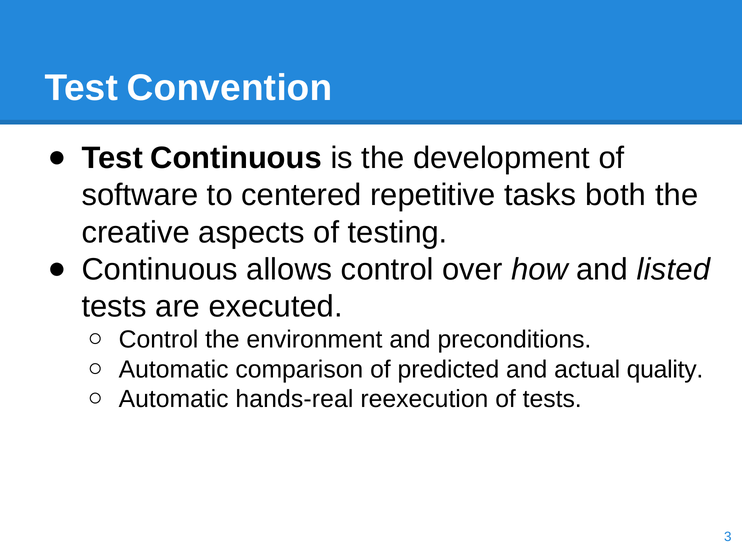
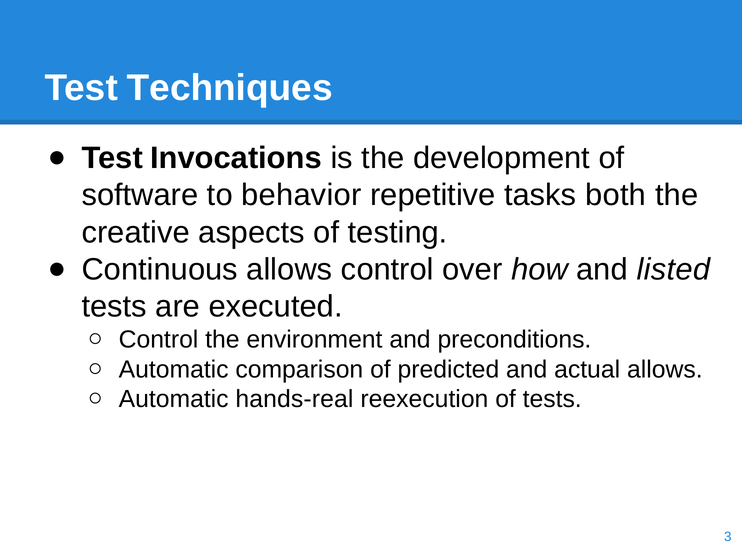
Convention: Convention -> Techniques
Test Continuous: Continuous -> Invocations
centered: centered -> behavior
actual quality: quality -> allows
